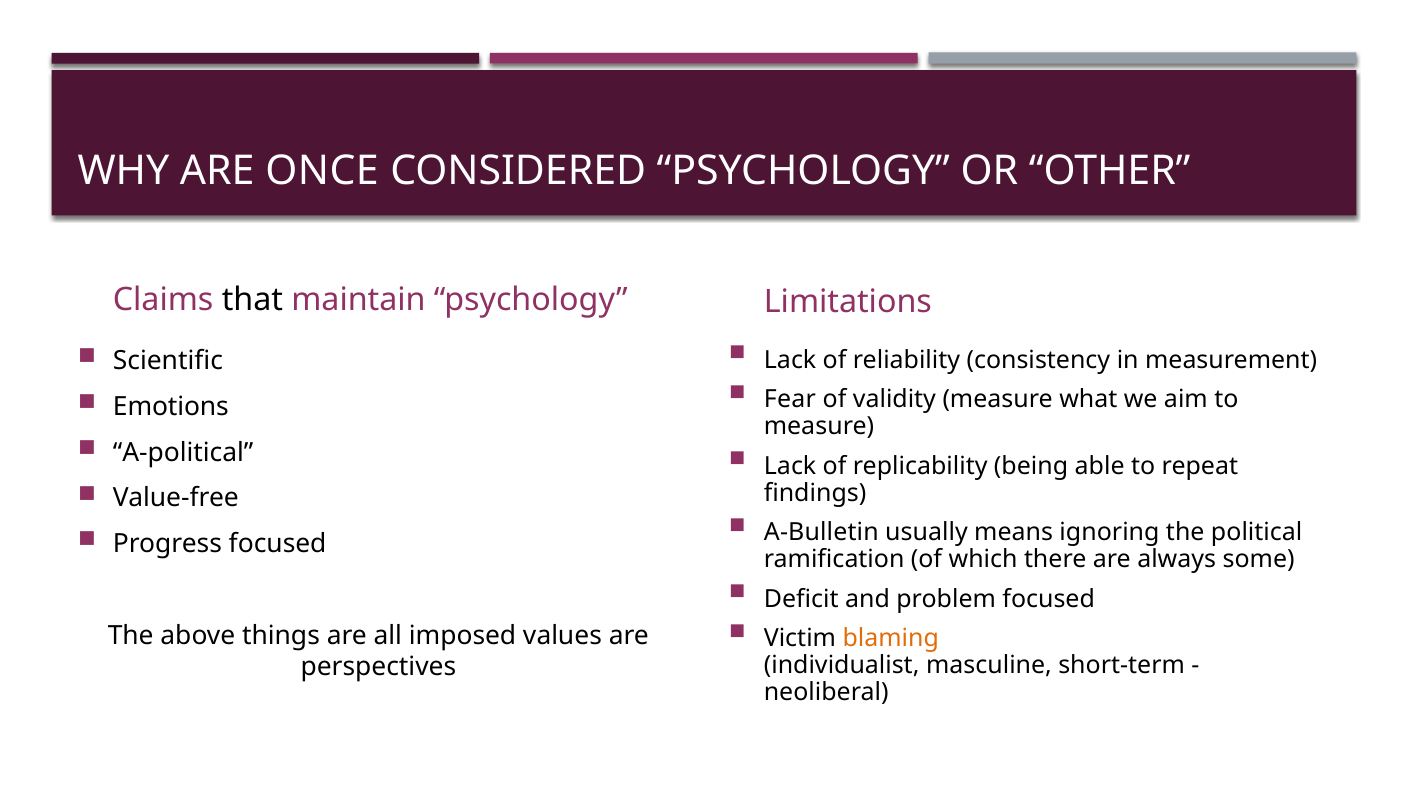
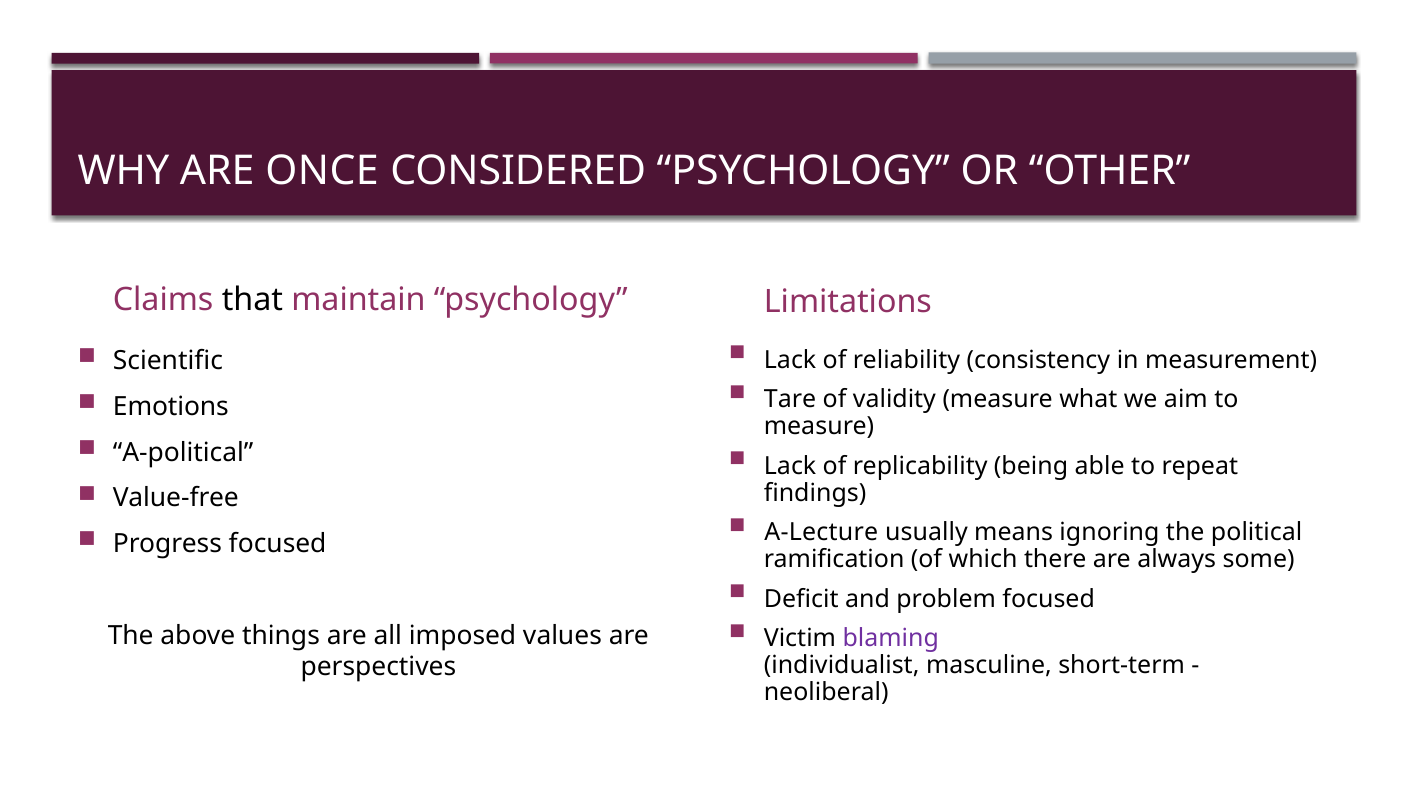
Fear: Fear -> Tare
A-Bulletin: A-Bulletin -> A-Lecture
blaming colour: orange -> purple
